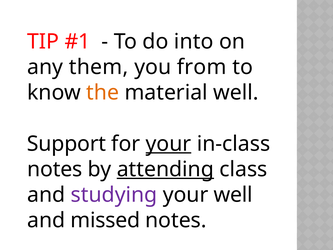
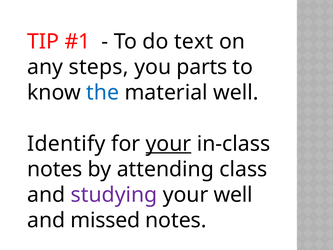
into: into -> text
them: them -> steps
from: from -> parts
the colour: orange -> blue
Support: Support -> Identify
attending underline: present -> none
